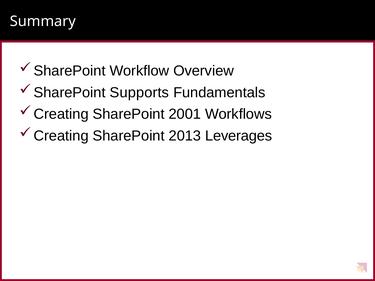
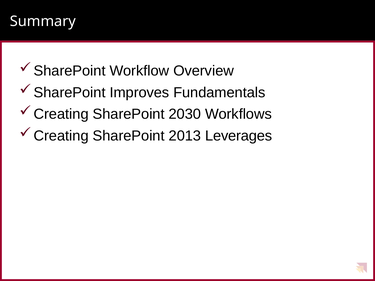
Supports: Supports -> Improves
2001: 2001 -> 2030
